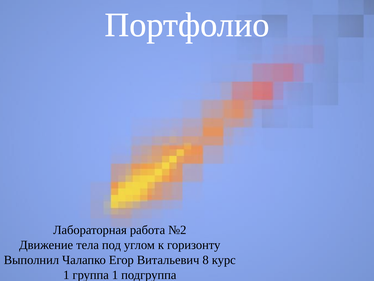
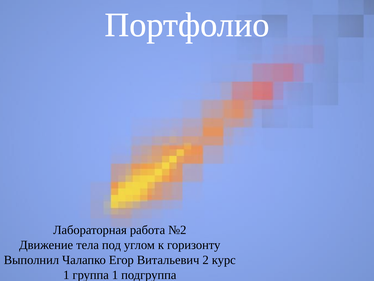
8: 8 -> 2
